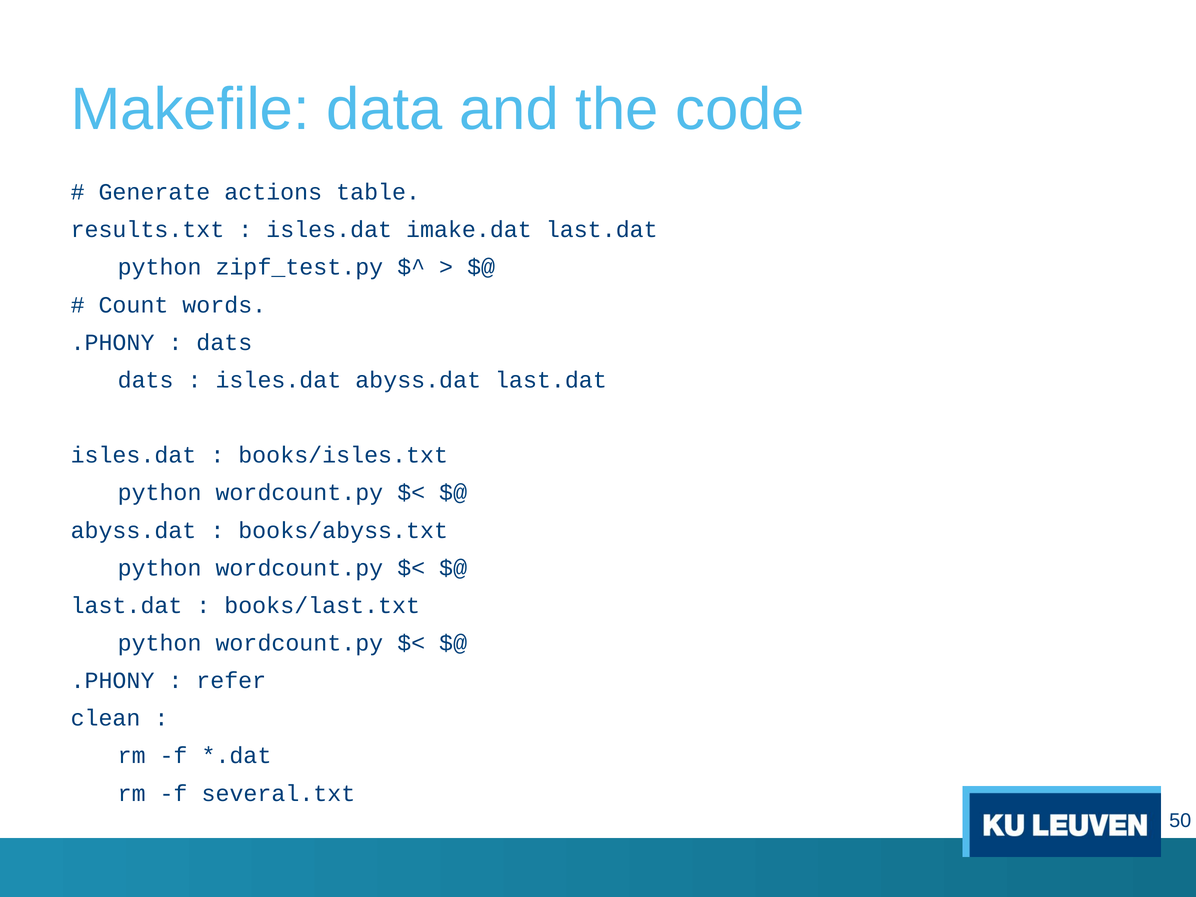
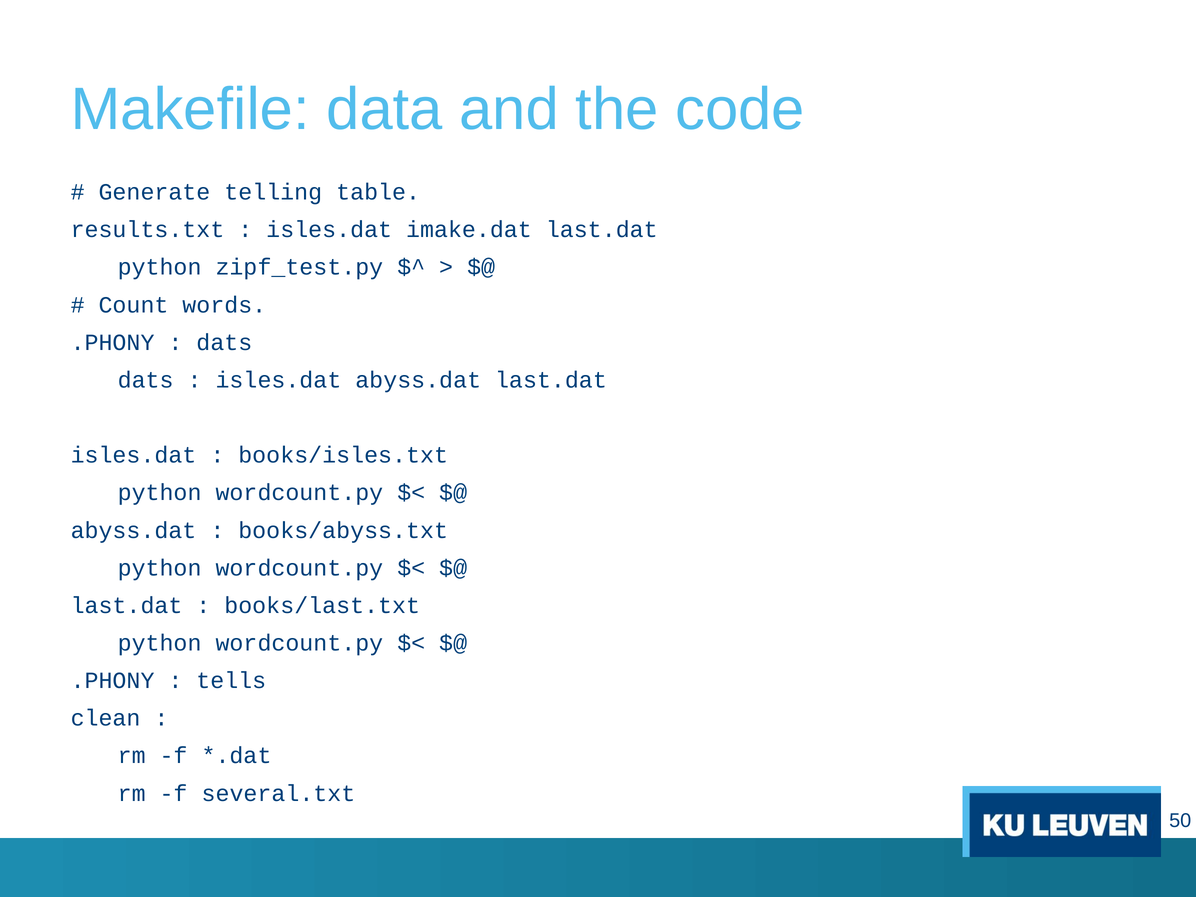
actions: actions -> telling
refer: refer -> tells
